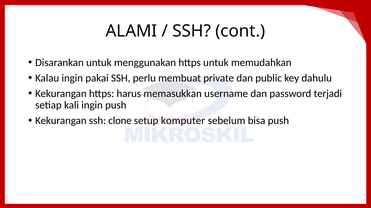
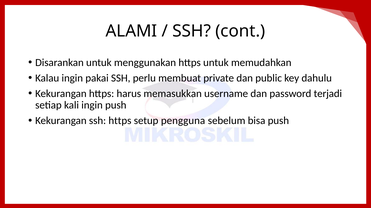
ssh clone: clone -> https
komputer: komputer -> pengguna
